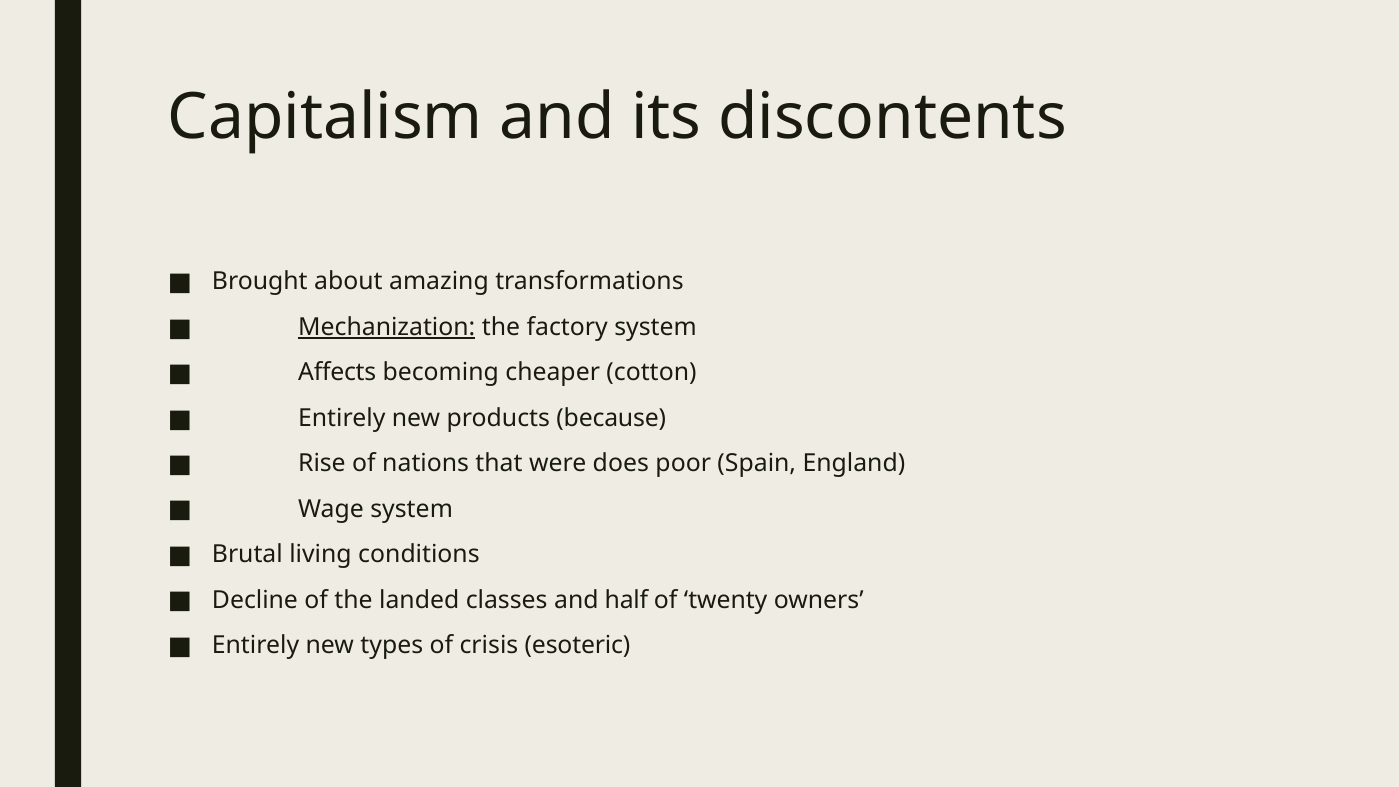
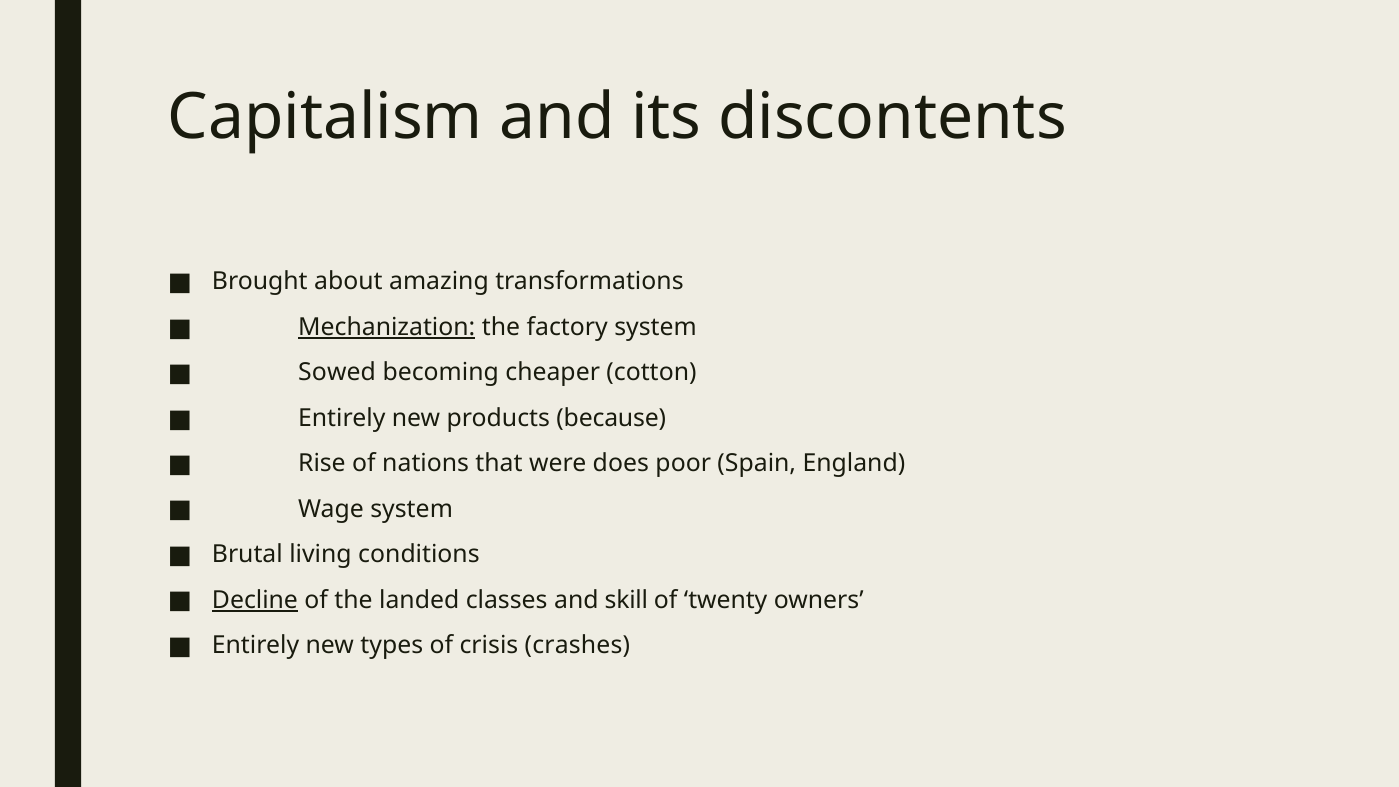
Affects: Affects -> Sowed
Decline underline: none -> present
half: half -> skill
esoteric: esoteric -> crashes
